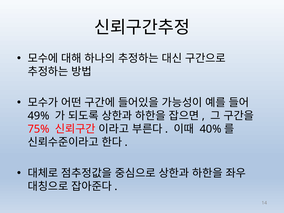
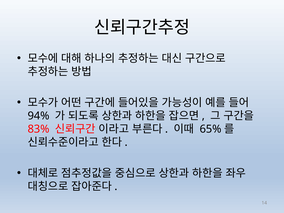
49%: 49% -> 94%
75%: 75% -> 83%
40%: 40% -> 65%
